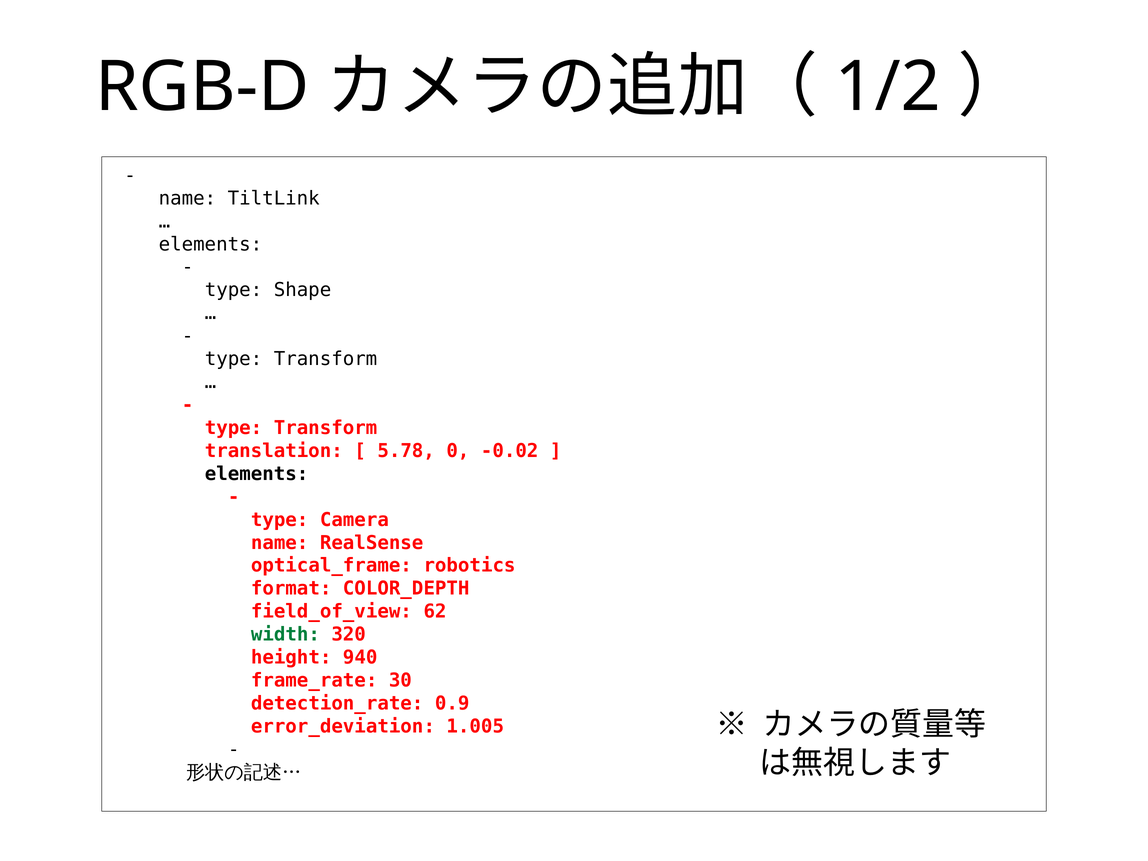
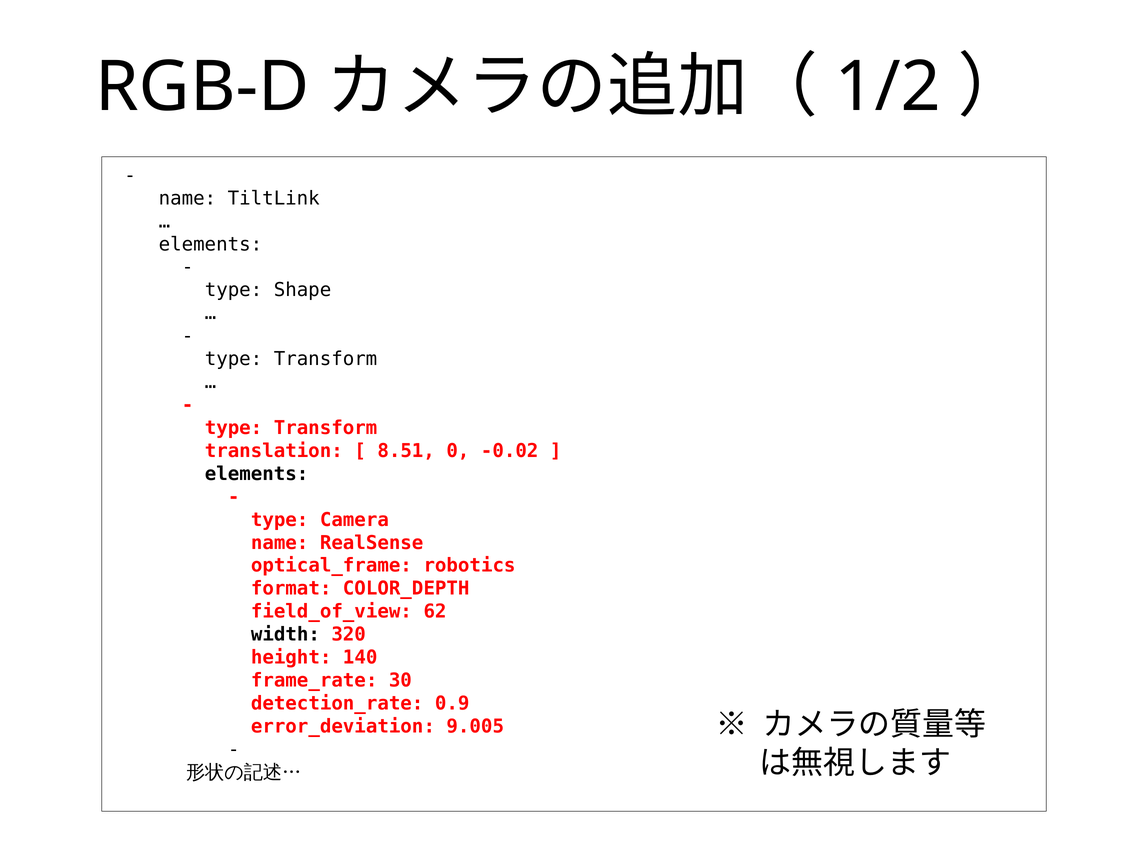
5.78: 5.78 -> 8.51
width colour: green -> black
940: 940 -> 140
1.005: 1.005 -> 9.005
